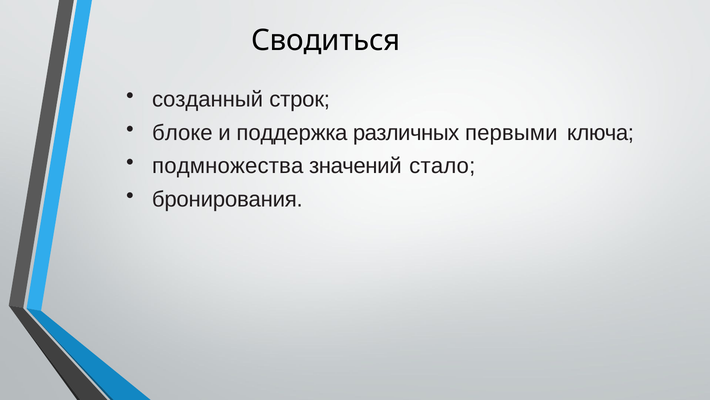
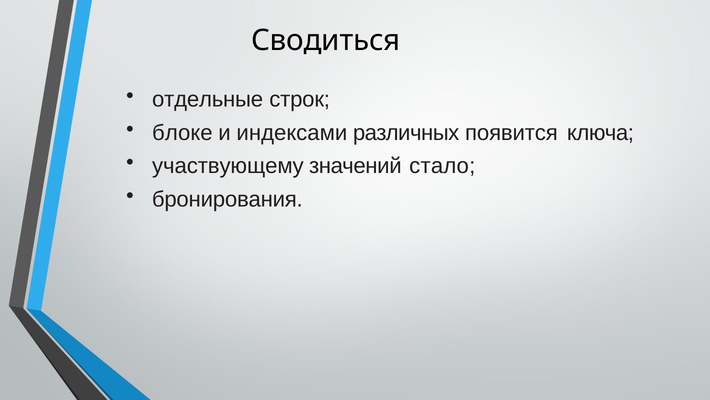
созданный: созданный -> отдельные
поддержка: поддержка -> индексами
первыми: первыми -> появится
подмножества: подмножества -> участвующему
